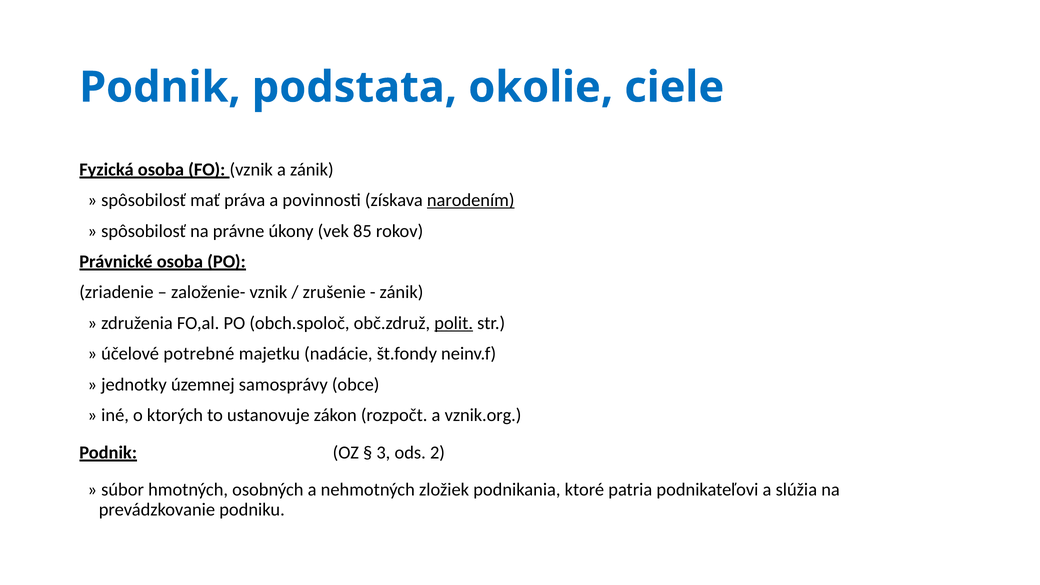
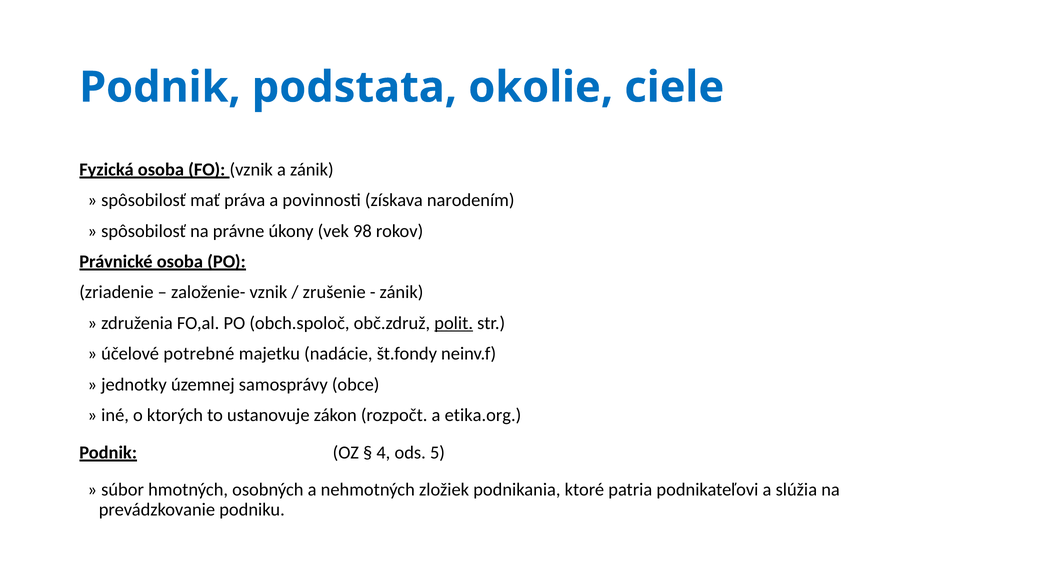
narodením underline: present -> none
85: 85 -> 98
vznik.org: vznik.org -> etika.org
3: 3 -> 4
2: 2 -> 5
